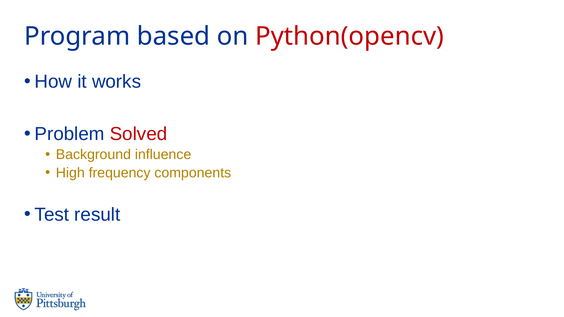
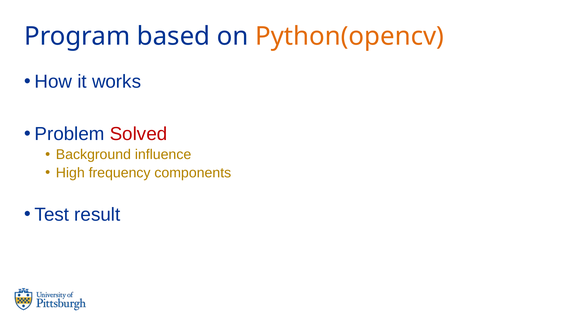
Python(opencv colour: red -> orange
